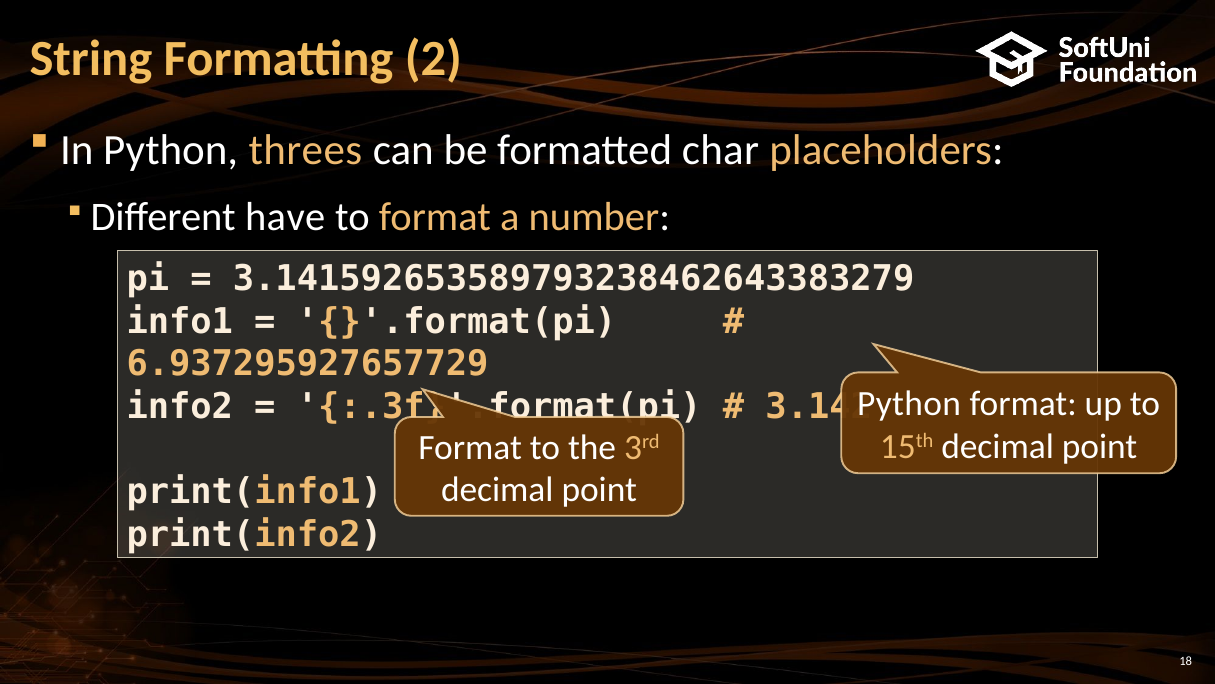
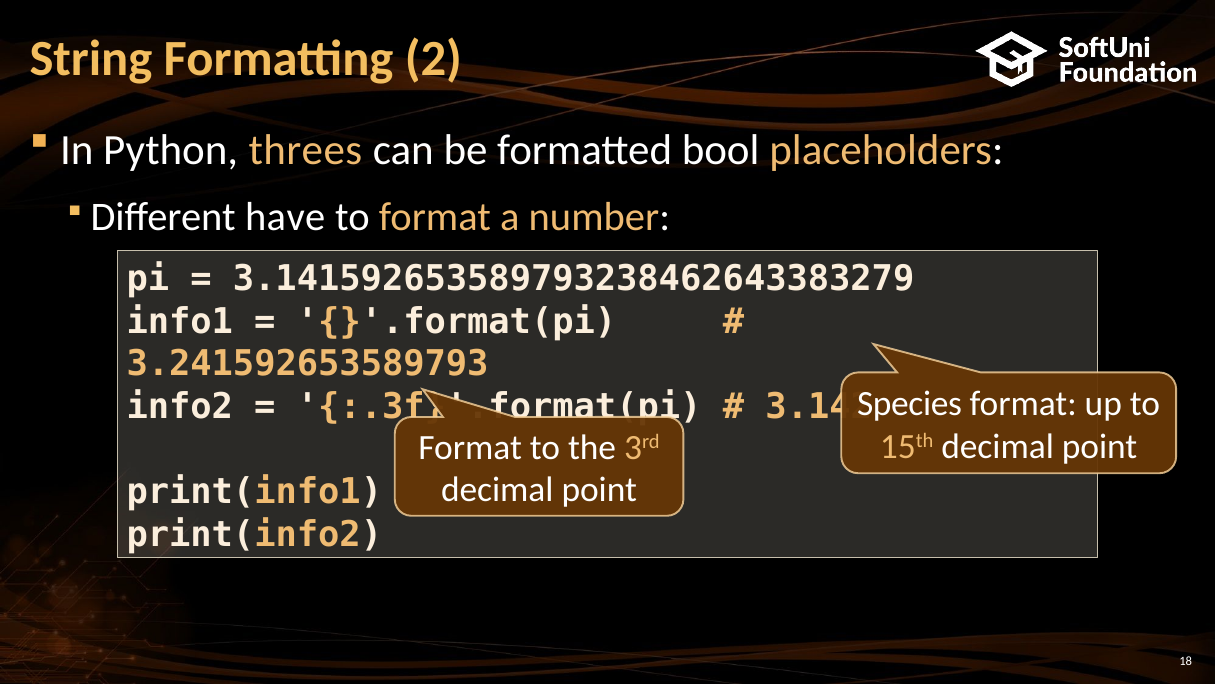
char: char -> bool
6.937295927657729: 6.937295927657729 -> 3.241592653589793
Python at (909, 404): Python -> Species
